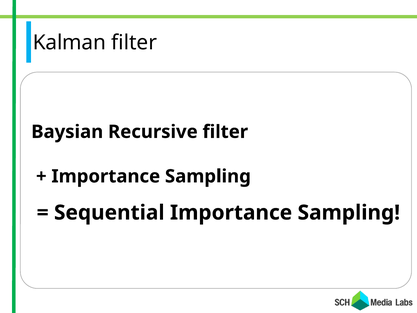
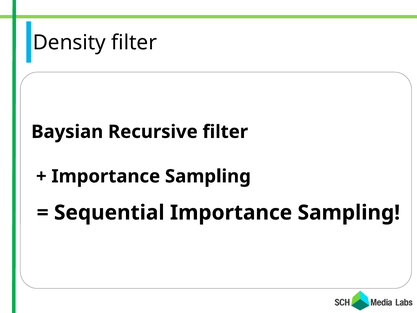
Kalman: Kalman -> Density
